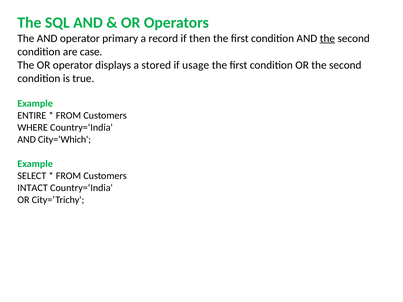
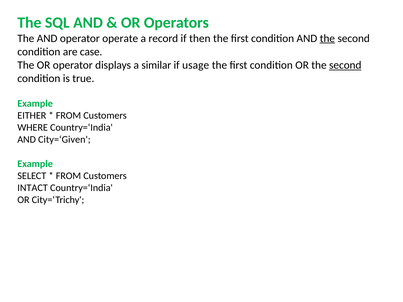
primary: primary -> operate
stored: stored -> similar
second at (345, 65) underline: none -> present
ENTIRE: ENTIRE -> EITHER
City=‘Which: City=‘Which -> City=‘Given
